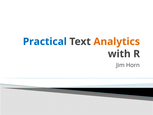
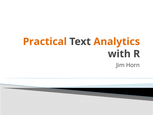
Practical colour: blue -> orange
